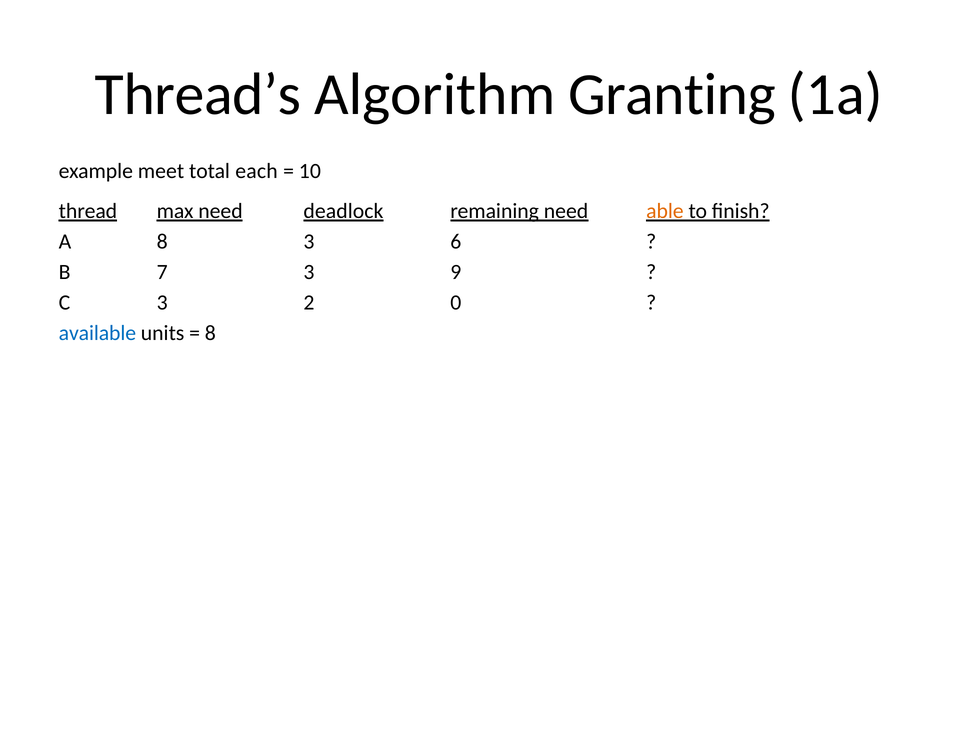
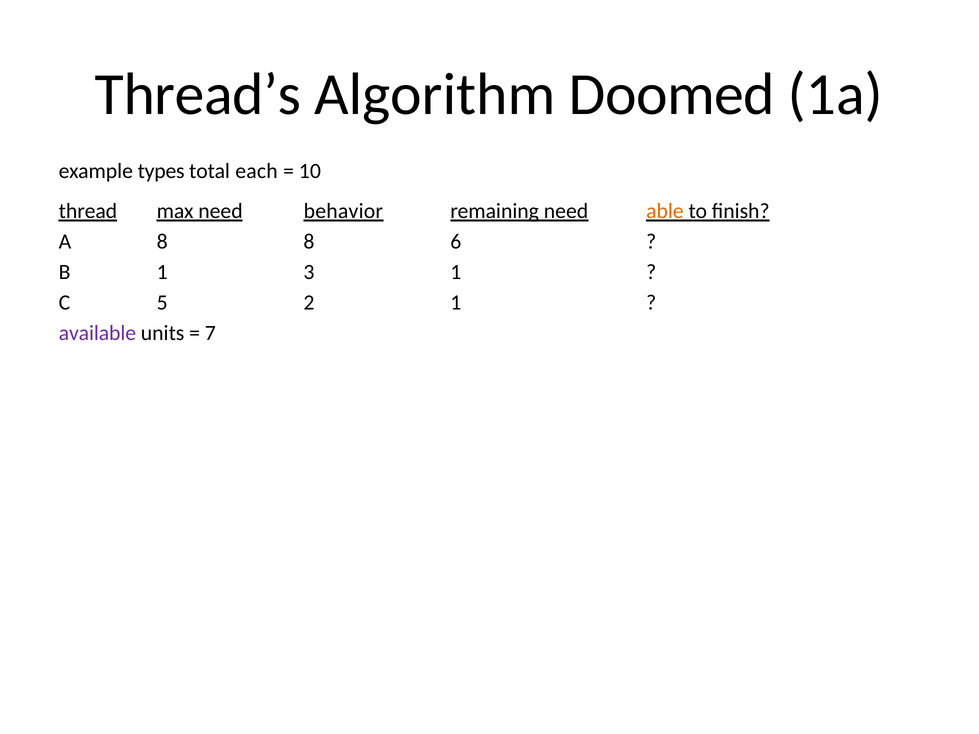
Granting: Granting -> Doomed
meet: meet -> types
deadlock: deadlock -> behavior
8 3: 3 -> 8
B 7: 7 -> 1
3 9: 9 -> 1
C 3: 3 -> 5
2 0: 0 -> 1
available colour: blue -> purple
8 at (210, 333): 8 -> 7
